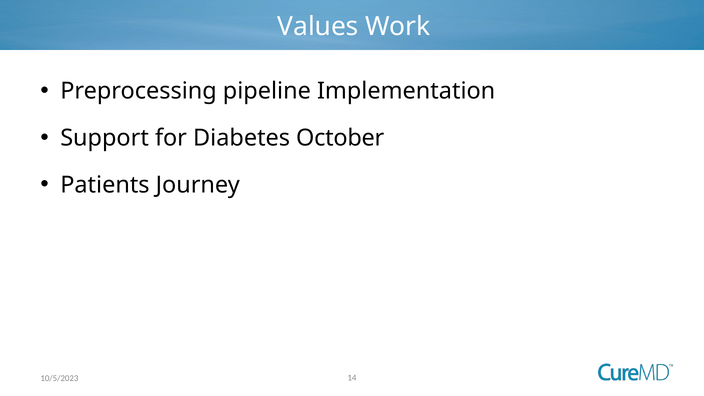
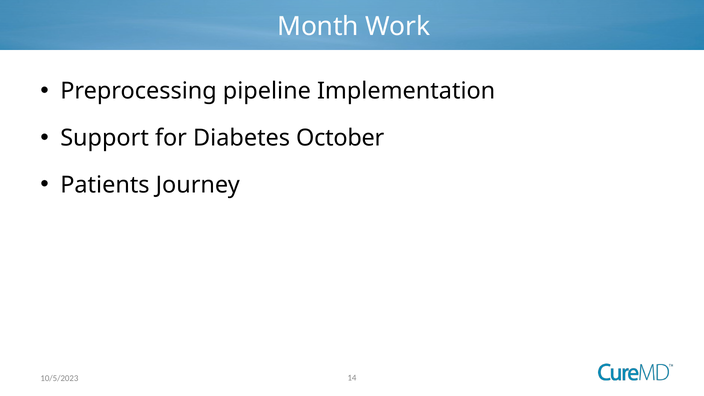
Values: Values -> Month
